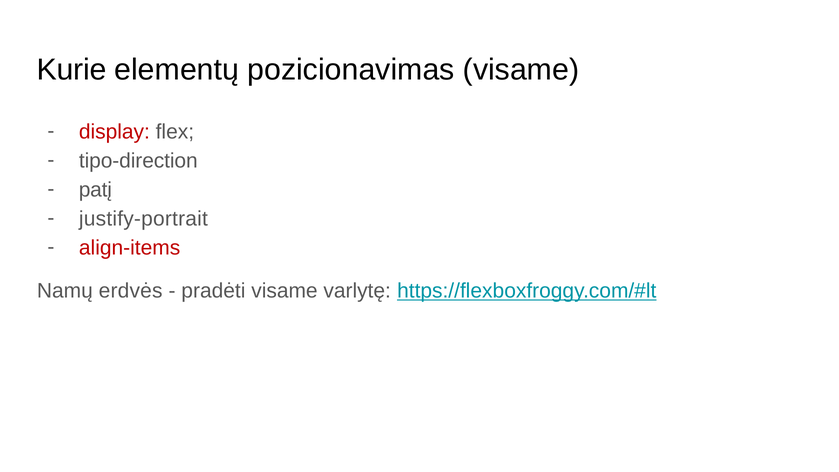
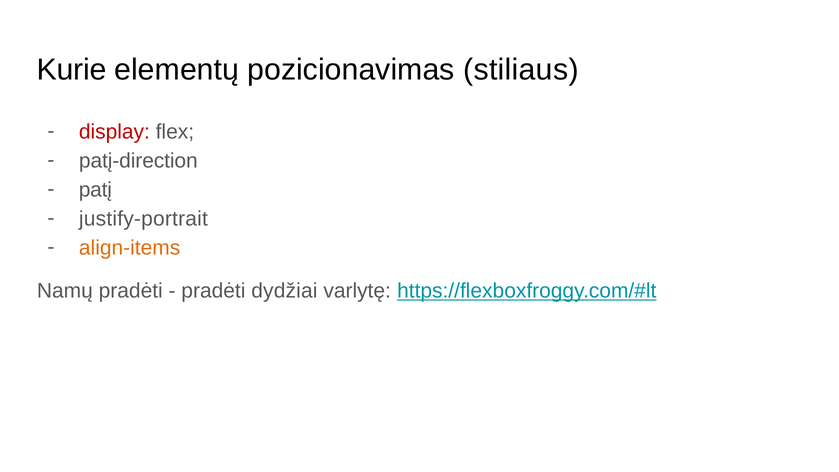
pozicionavimas visame: visame -> stiliaus
tipo-direction: tipo-direction -> patį-direction
align-items colour: red -> orange
Namų erdvės: erdvės -> pradėti
pradėti visame: visame -> dydžiai
